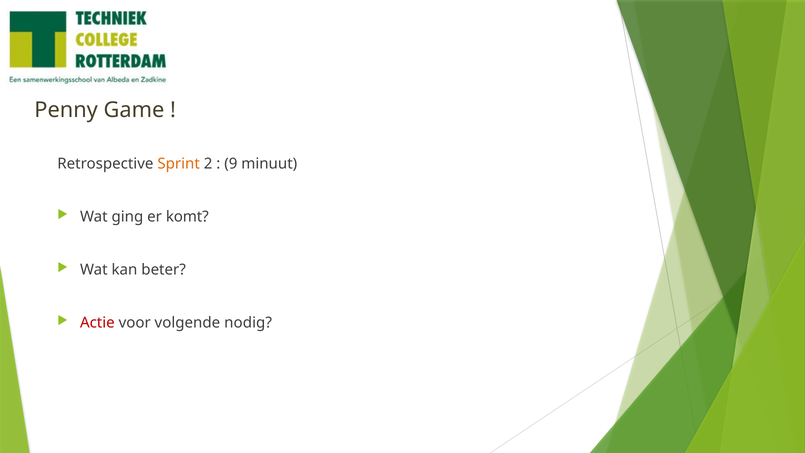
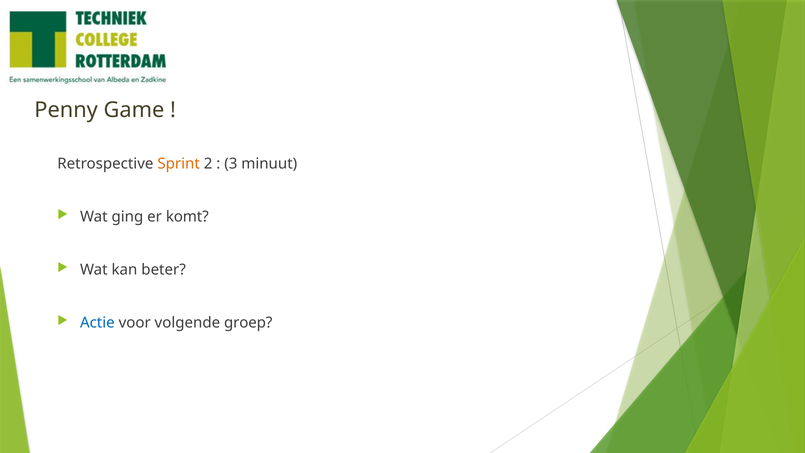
9: 9 -> 3
Actie colour: red -> blue
nodig: nodig -> groep
